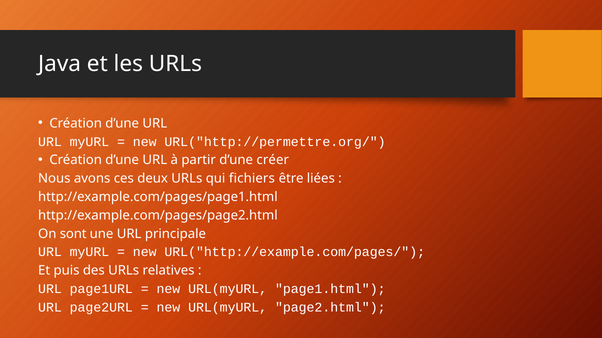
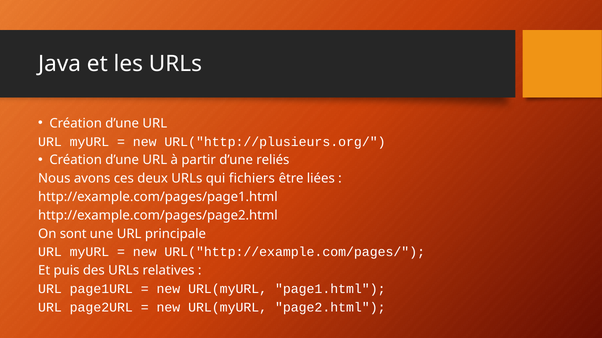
URL("http://permettre.org/: URL("http://permettre.org/ -> URL("http://plusieurs.org/
créer: créer -> reliés
